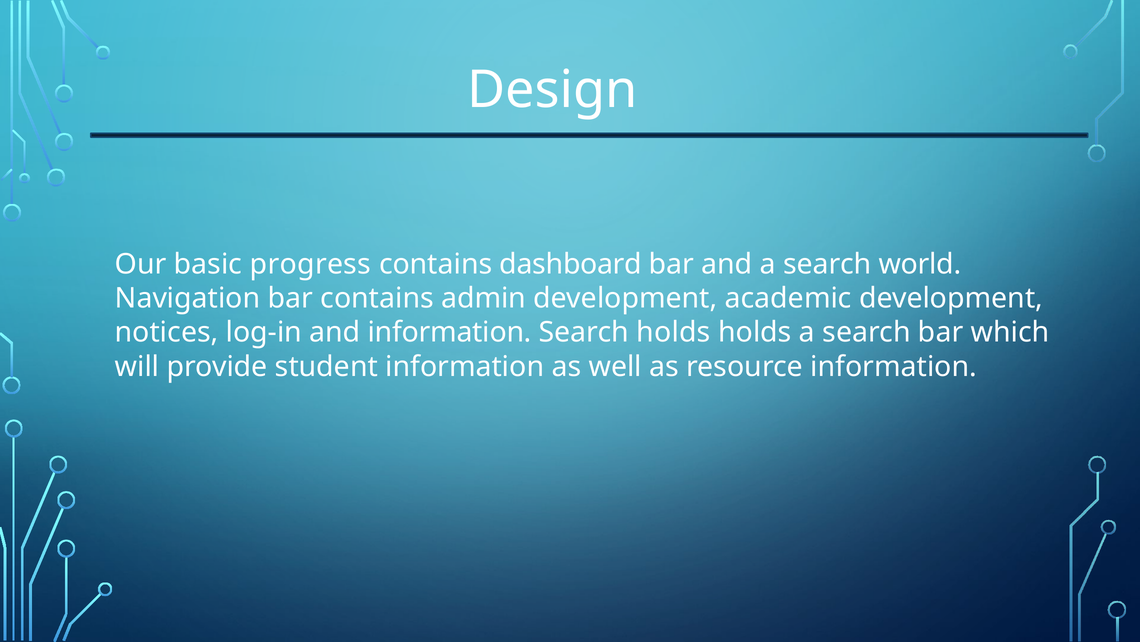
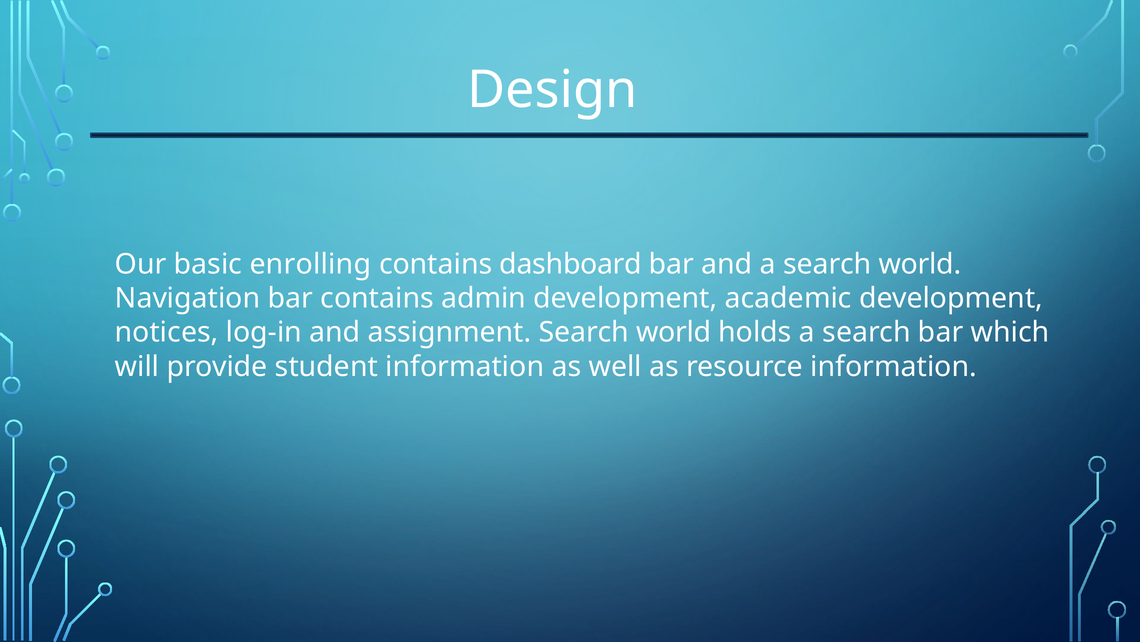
progress: progress -> enrolling
and information: information -> assignment
holds at (673, 332): holds -> world
